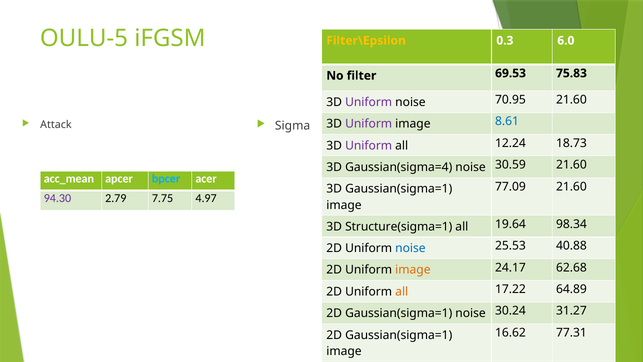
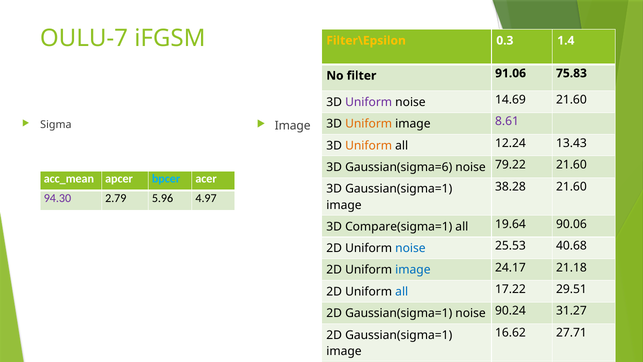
OULU-5: OULU-5 -> OULU-7
6.0: 6.0 -> 1.4
69.53: 69.53 -> 91.06
70.95: 70.95 -> 14.69
Attack: Attack -> Sigma
Sigma at (293, 126): Sigma -> Image
Uniform at (369, 124) colour: purple -> orange
8.61 colour: blue -> purple
Uniform at (369, 145) colour: purple -> orange
18.73: 18.73 -> 13.43
Gaussian(sigma=4: Gaussian(sigma=4 -> Gaussian(sigma=6
30.59: 30.59 -> 79.22
77.09: 77.09 -> 38.28
7.75: 7.75 -> 5.96
Structure(sigma=1: Structure(sigma=1 -> Compare(sigma=1
98.34: 98.34 -> 90.06
40.88: 40.88 -> 40.68
image at (413, 270) colour: orange -> blue
62.68: 62.68 -> 21.18
all at (402, 291) colour: orange -> blue
64.89: 64.89 -> 29.51
30.24: 30.24 -> 90.24
77.31: 77.31 -> 27.71
